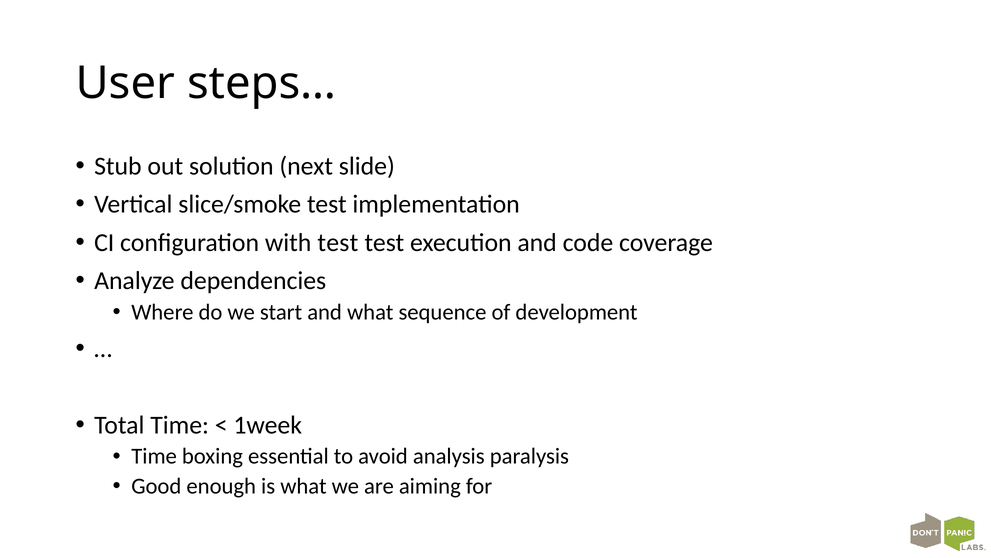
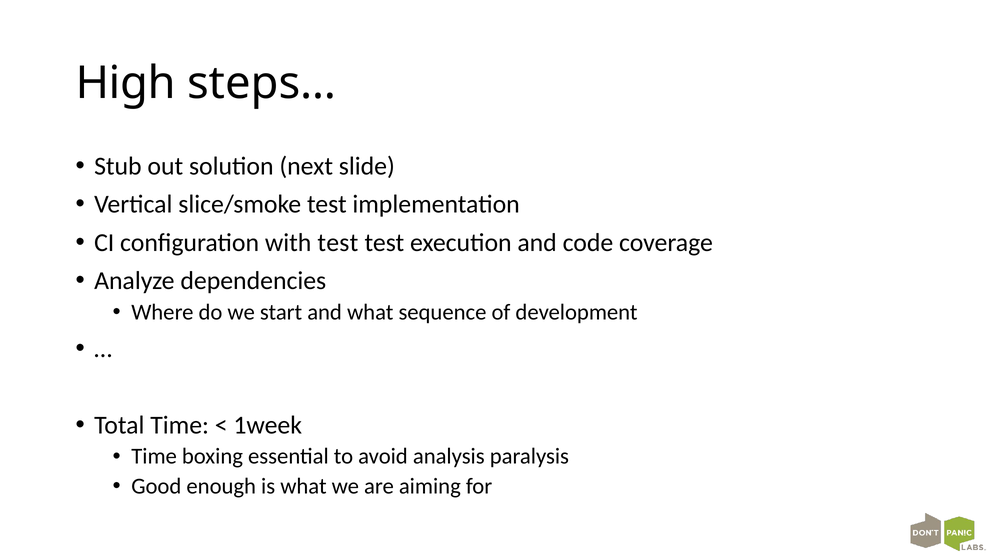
User: User -> High
